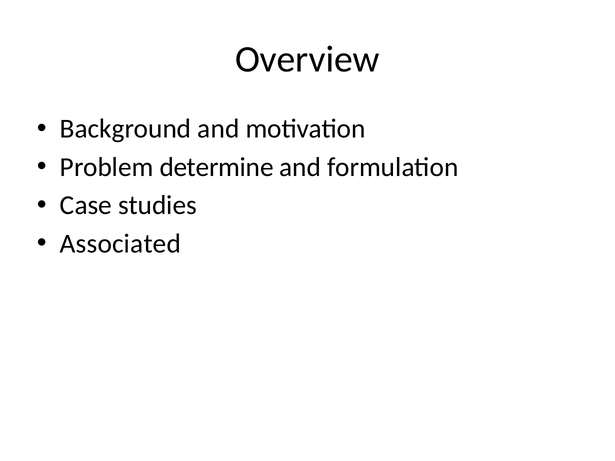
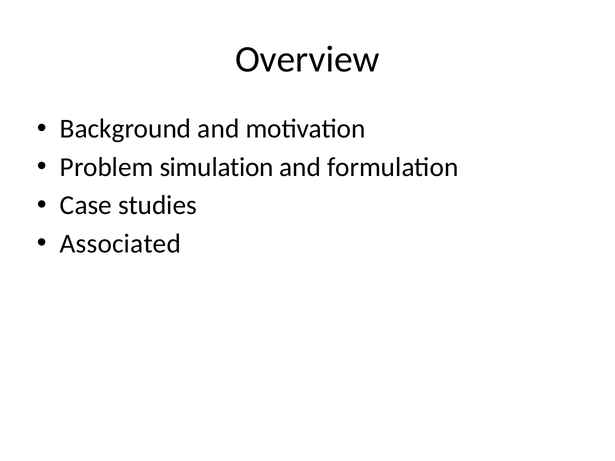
determine: determine -> simulation
